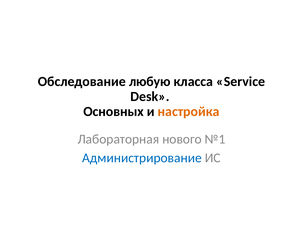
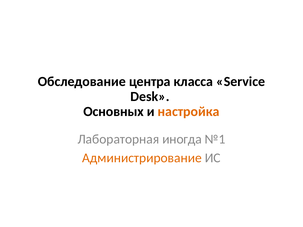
любую: любую -> центра
нового: нового -> иногда
Администрирование colour: blue -> orange
